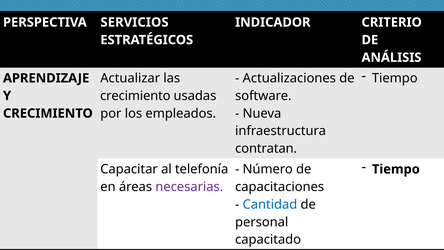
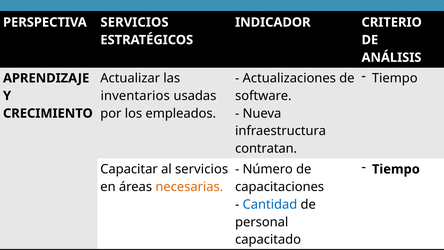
crecimiento at (135, 96): crecimiento -> inventarios
al telefonía: telefonía -> servicios
necesarias colour: purple -> orange
